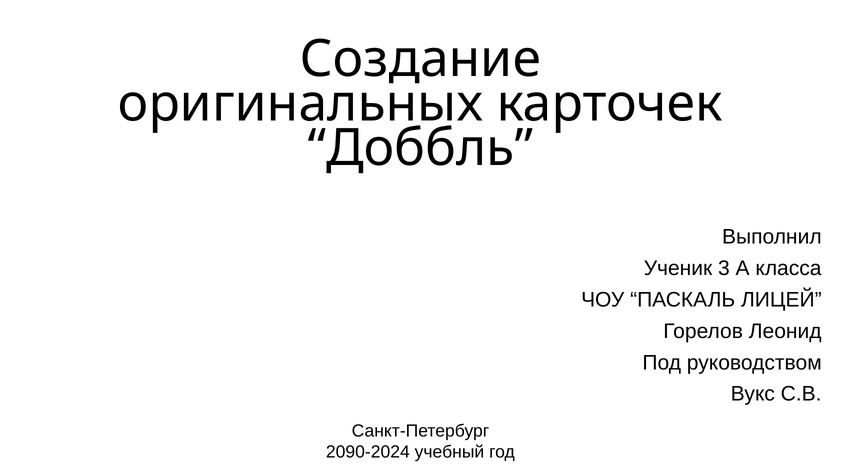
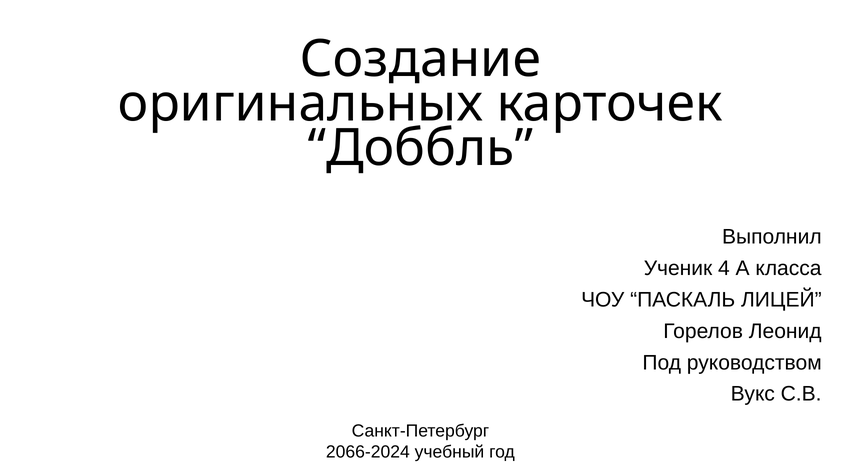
3: 3 -> 4
2090-2024: 2090-2024 -> 2066-2024
